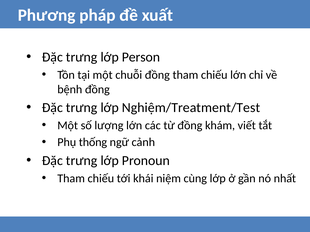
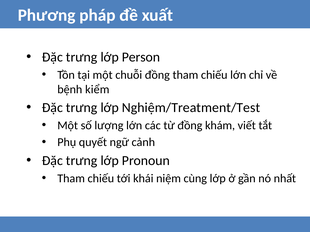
bệnh đồng: đồng -> kiểm
thống: thống -> quyết
